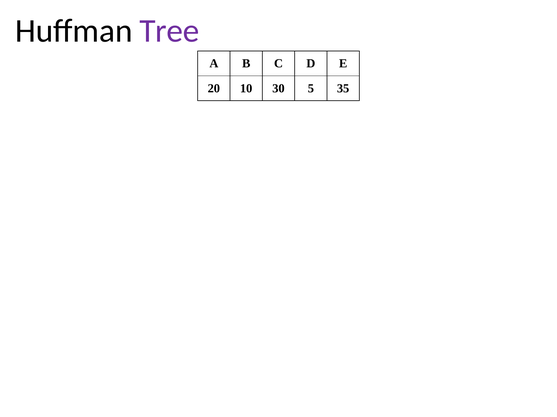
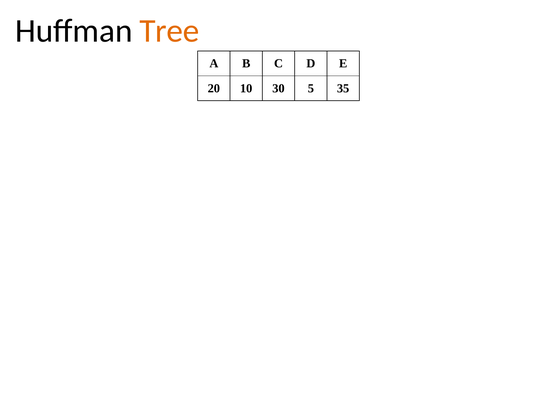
Tree colour: purple -> orange
